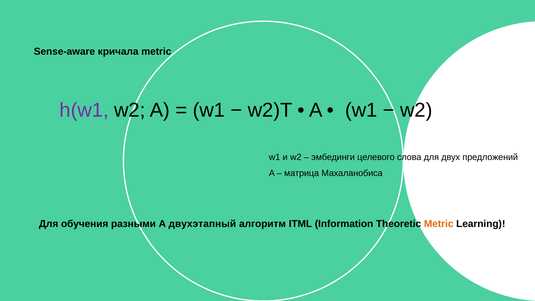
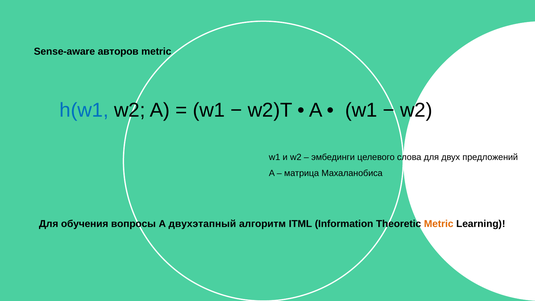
кричала: кричала -> авторов
h(w1 colour: purple -> blue
разными: разными -> вопросы
